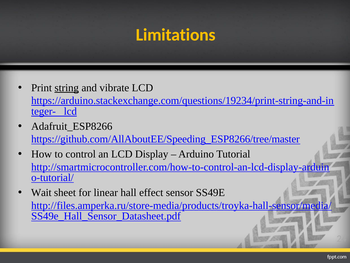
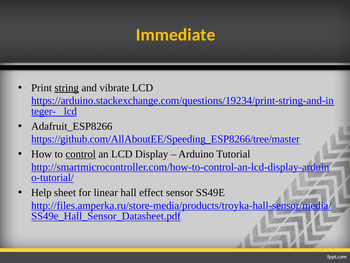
Limitations: Limitations -> Immediate
control underline: none -> present
Wait: Wait -> Help
